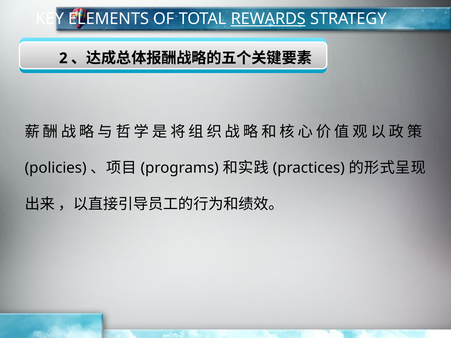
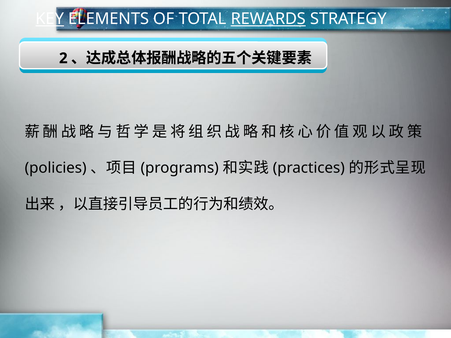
KEY underline: none -> present
